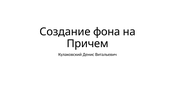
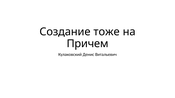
фона: фона -> тоже
